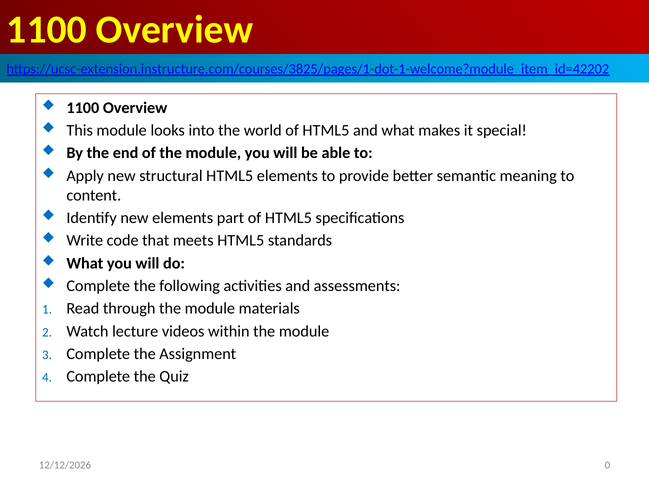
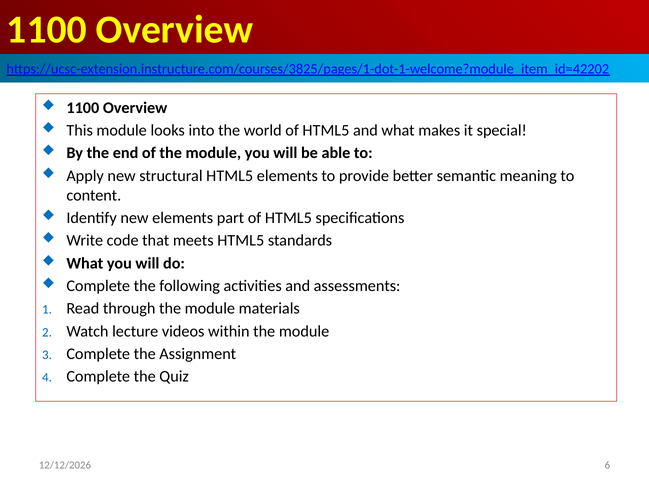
0: 0 -> 6
